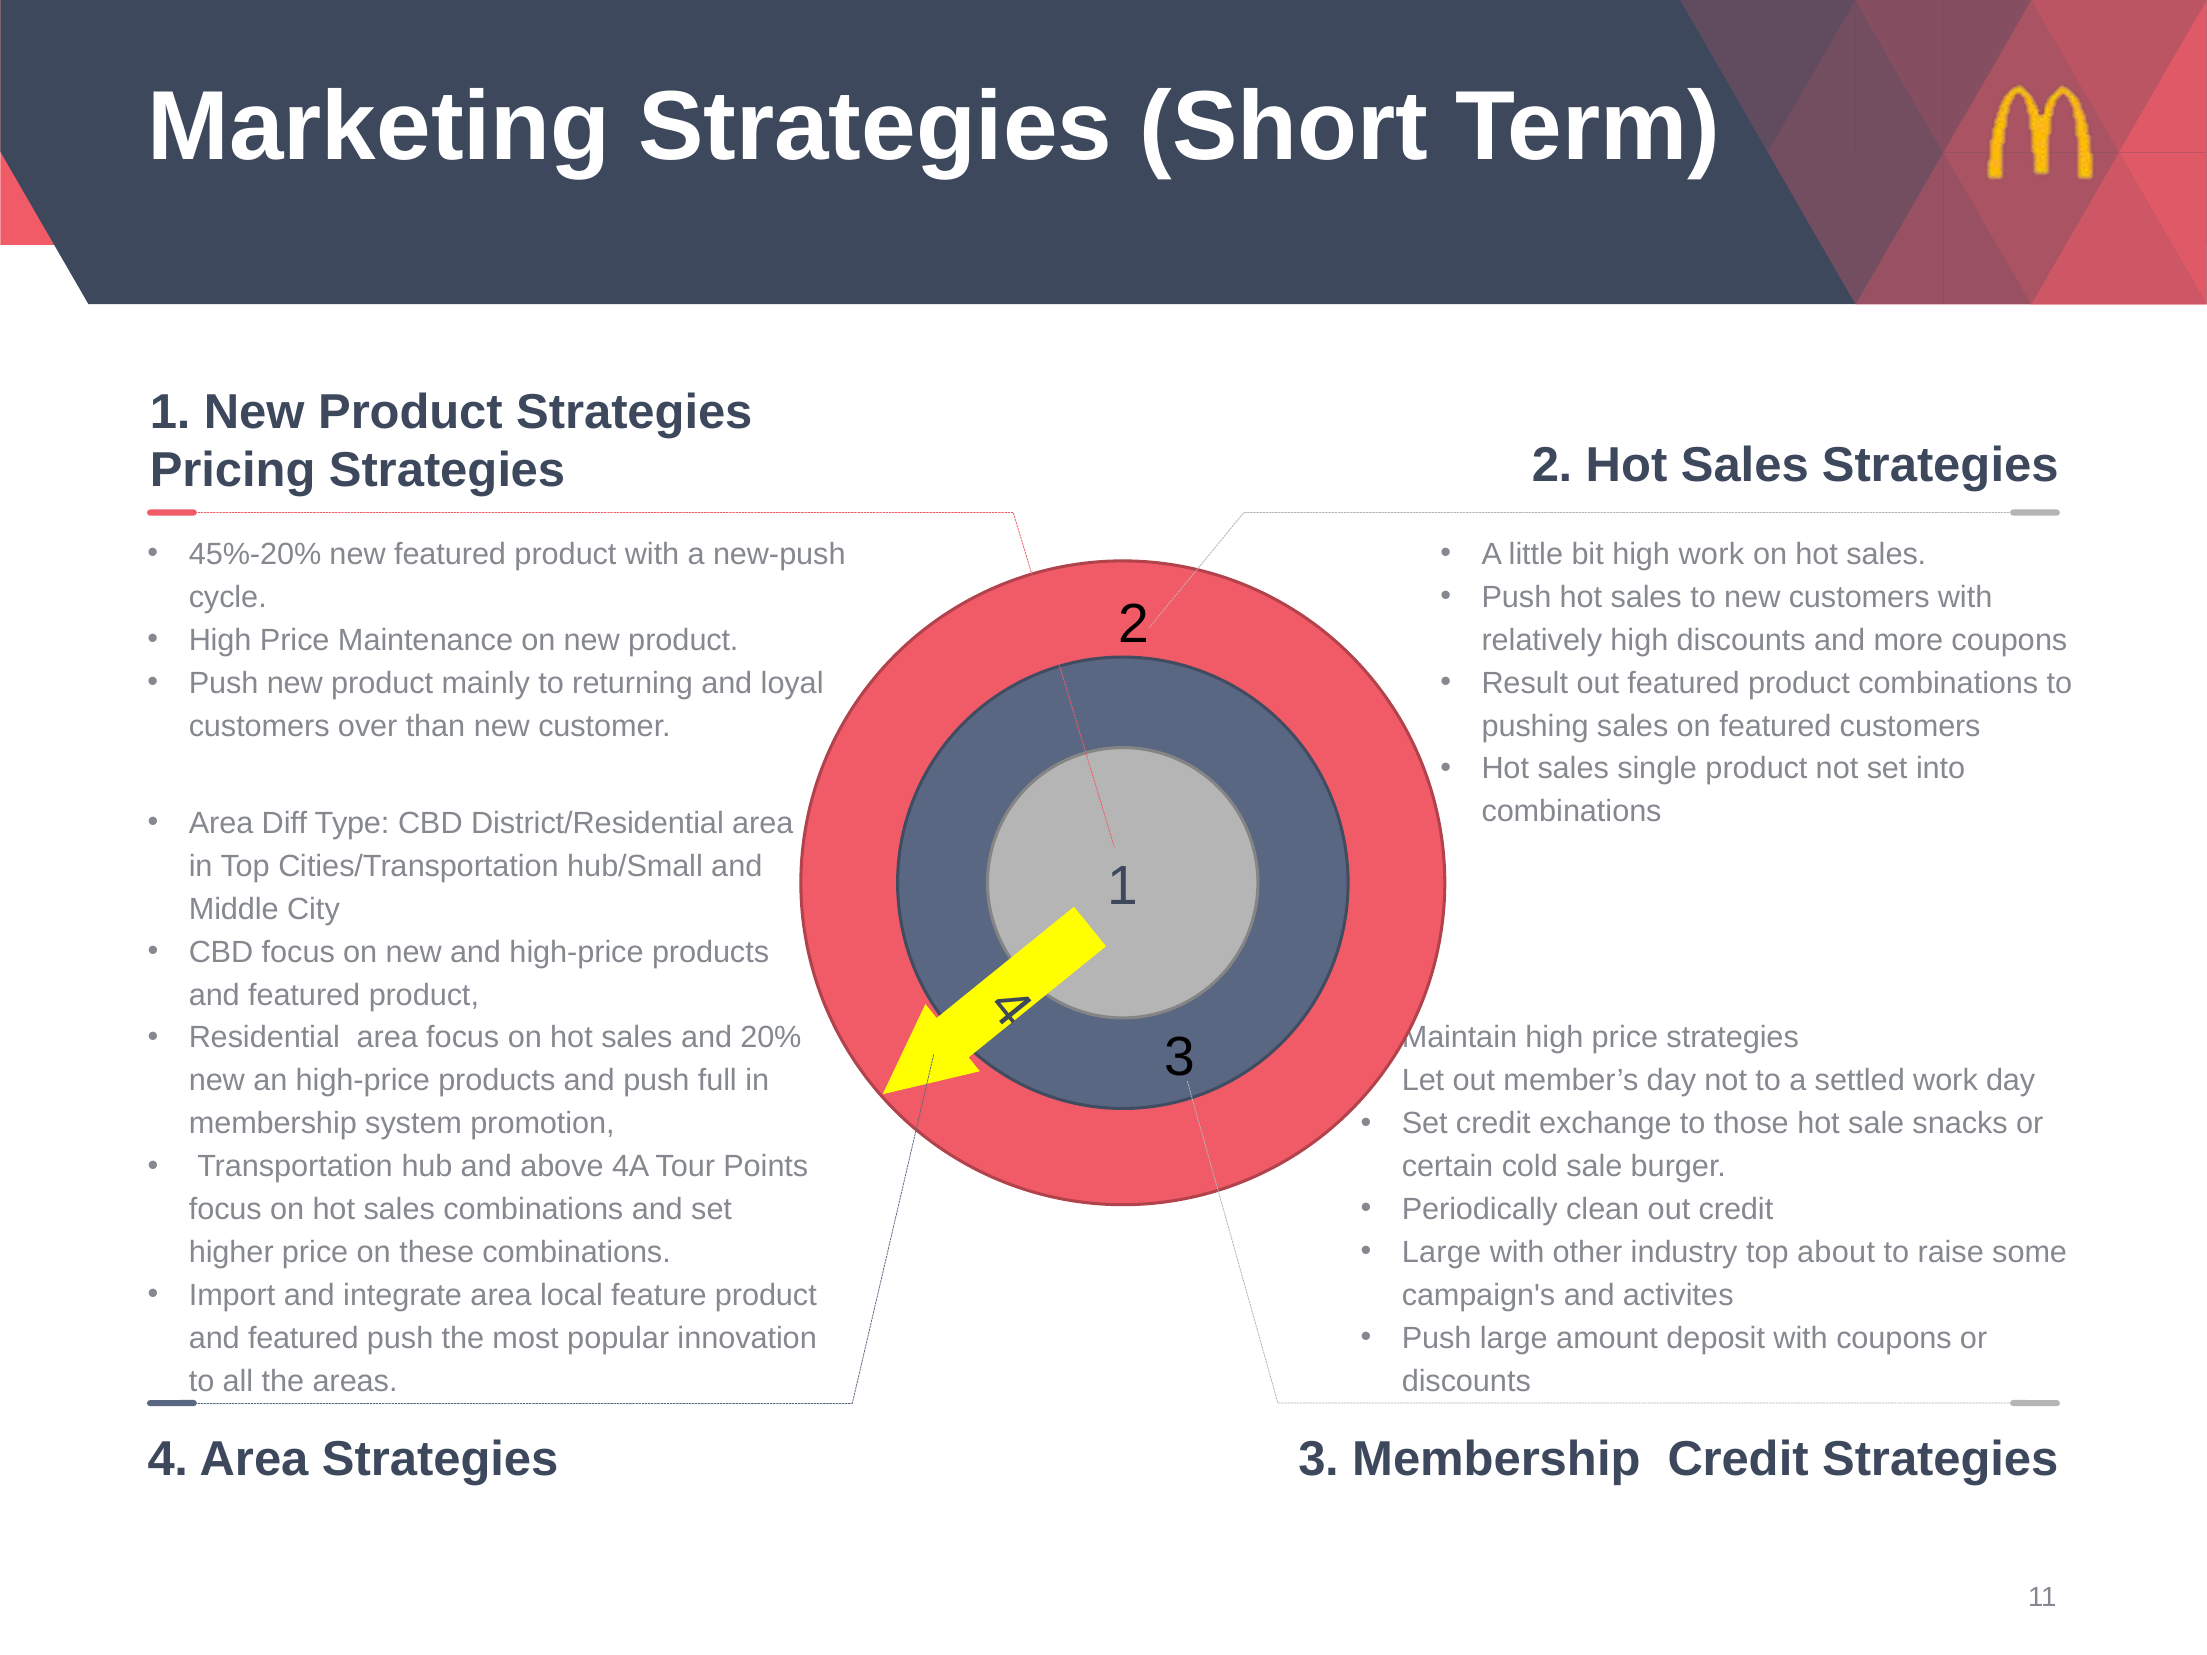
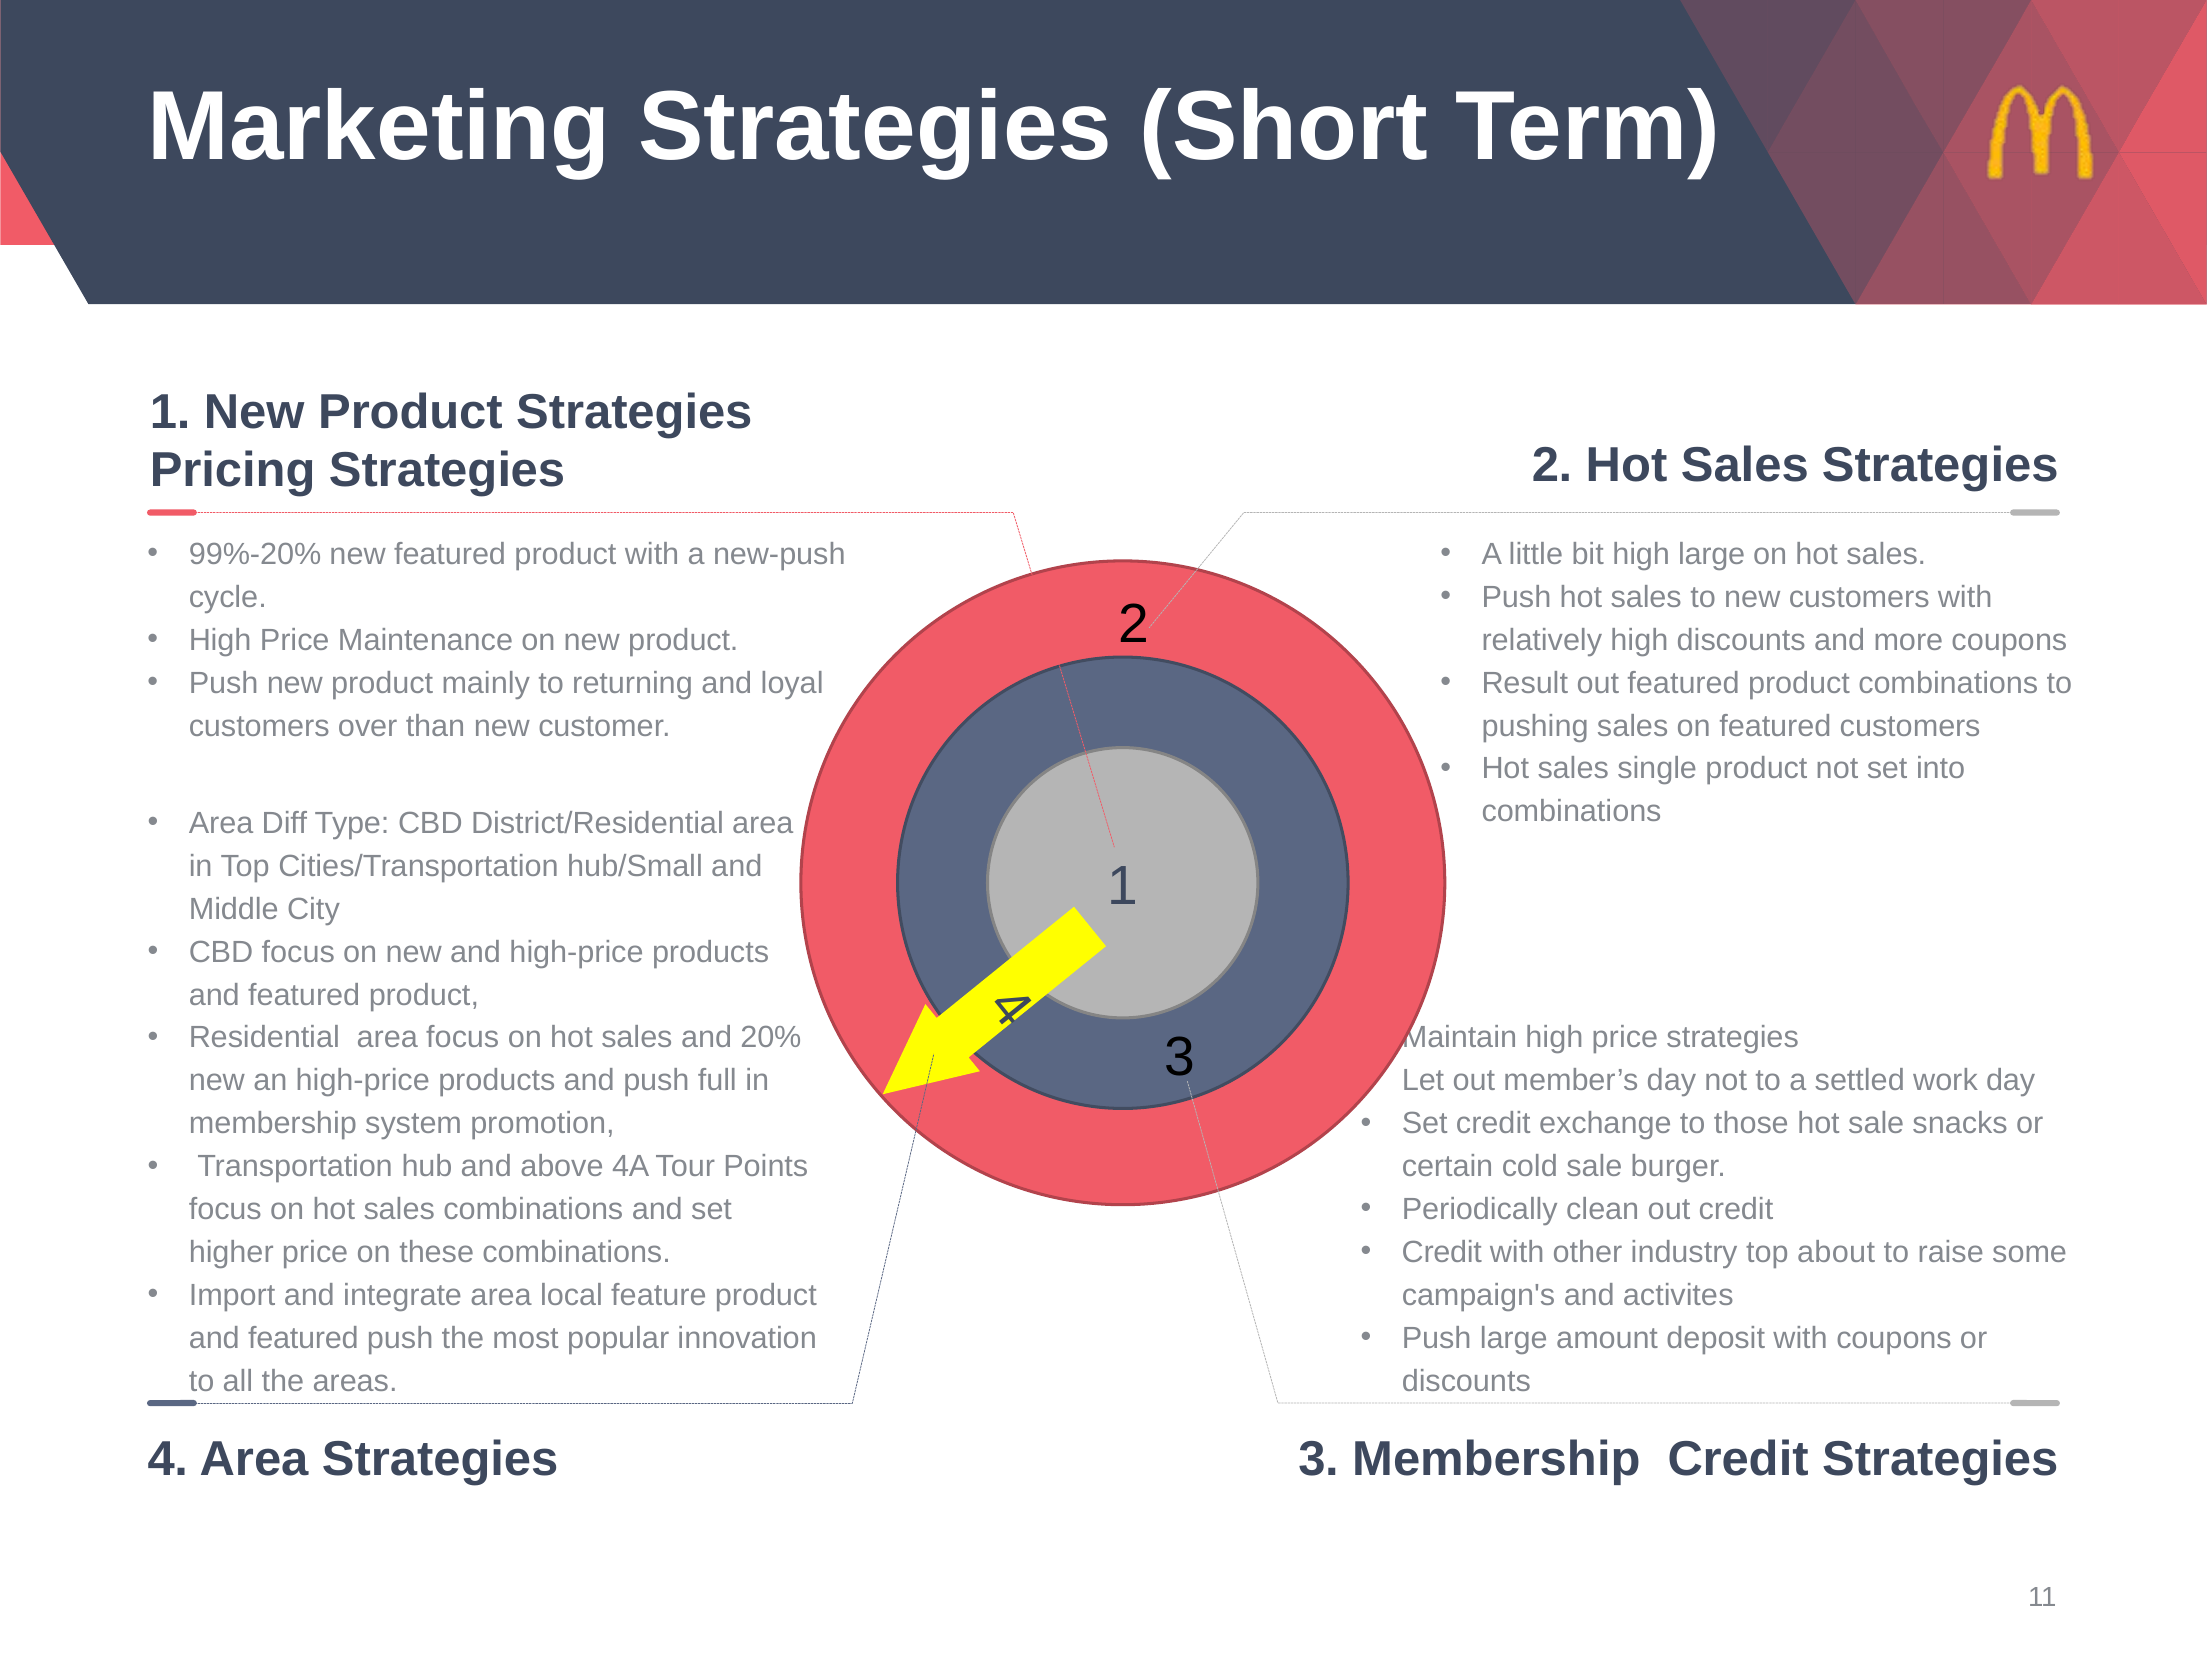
45%-20%: 45%-20% -> 99%-20%
high work: work -> large
Large at (1442, 1253): Large -> Credit
